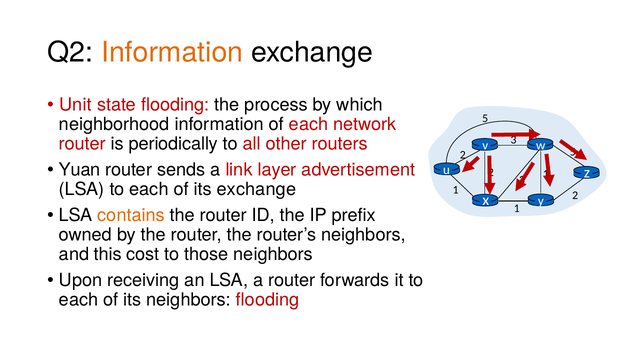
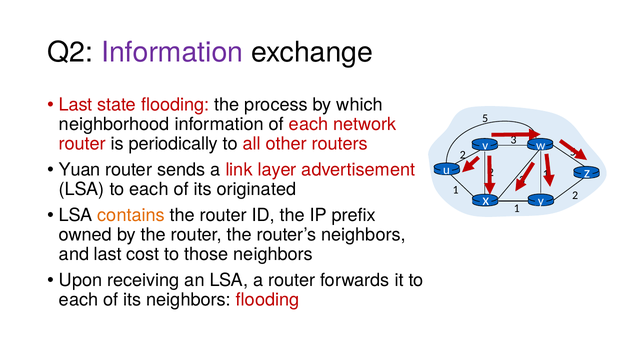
Information at (172, 52) colour: orange -> purple
Unit at (75, 105): Unit -> Last
its exchange: exchange -> originated
and this: this -> last
